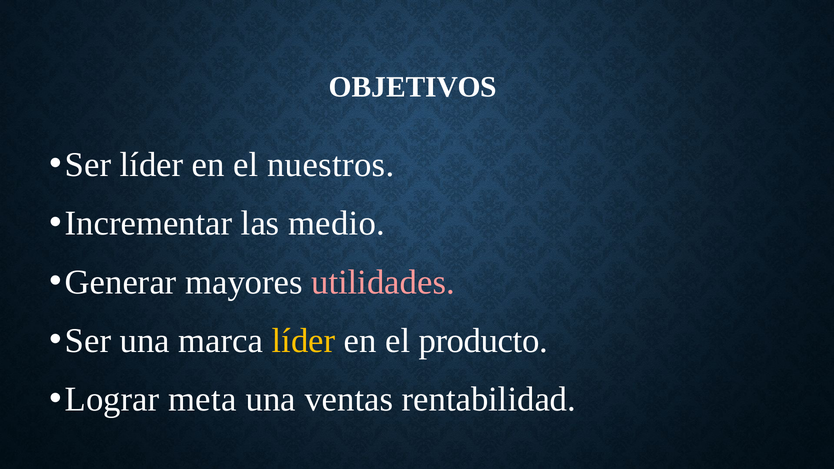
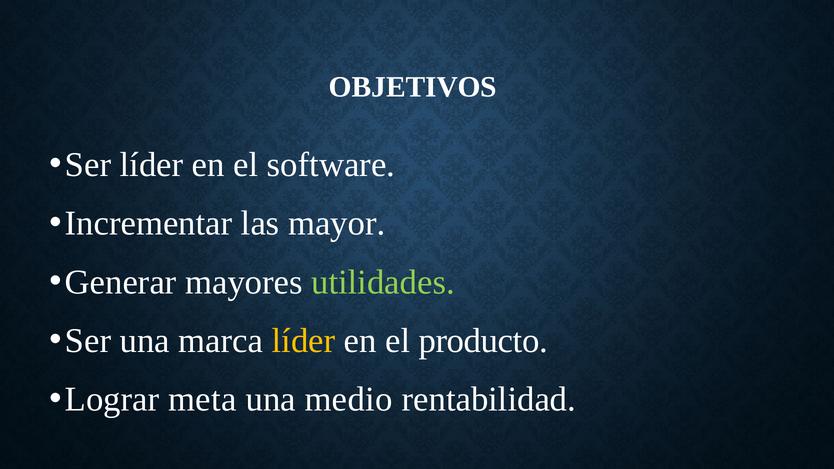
nuestros: nuestros -> software
medio: medio -> mayor
utilidades colour: pink -> light green
ventas: ventas -> medio
